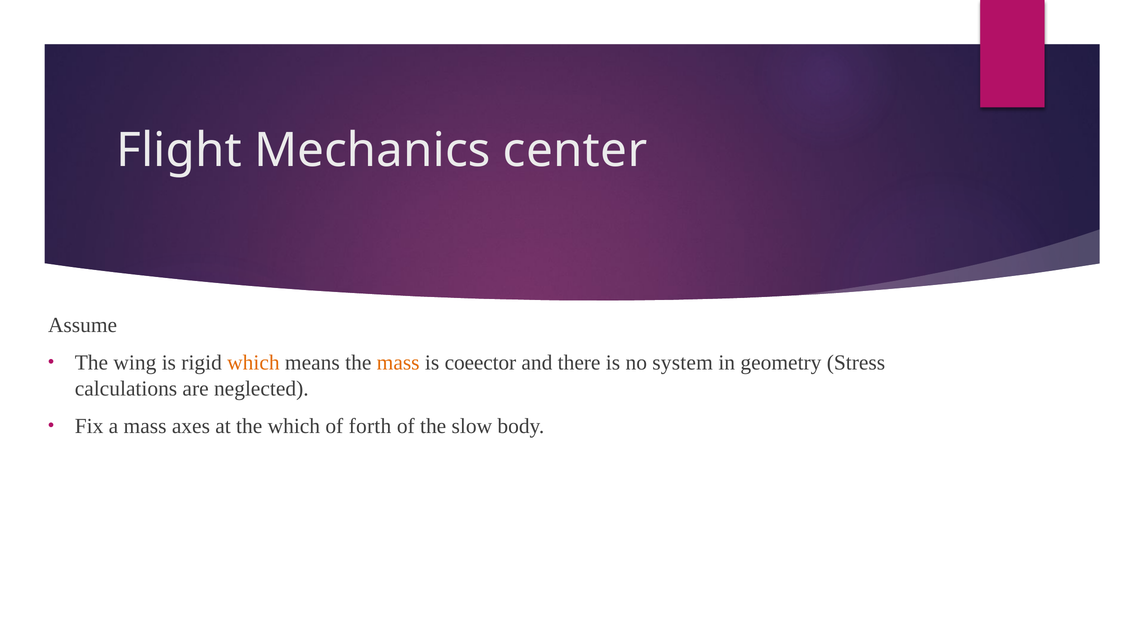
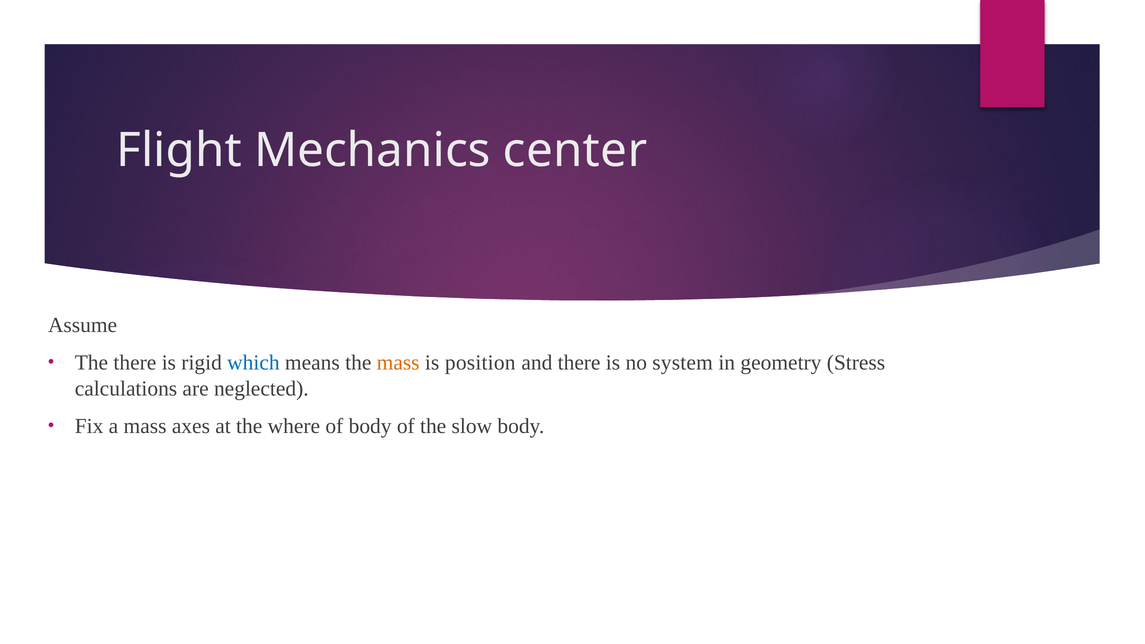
The wing: wing -> there
which at (253, 363) colour: orange -> blue
coeector: coeector -> position
the which: which -> where
of forth: forth -> body
